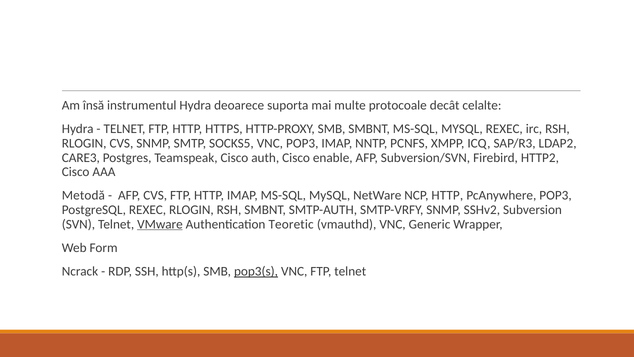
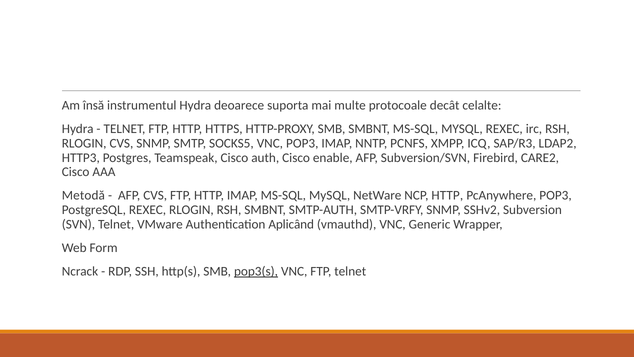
CARE3: CARE3 -> HTTP3
HTTP2: HTTP2 -> CARE2
VMware underline: present -> none
Teoretic: Teoretic -> Aplicând
